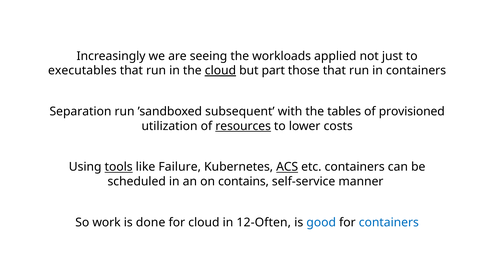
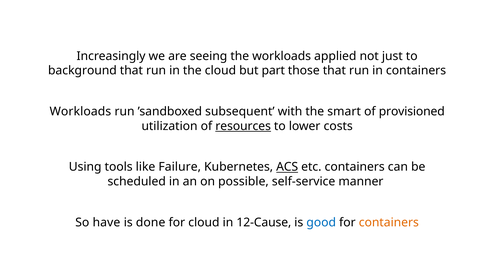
executables: executables -> background
cloud at (220, 71) underline: present -> none
Separation at (80, 111): Separation -> Workloads
tables: tables -> smart
tools underline: present -> none
contains: contains -> possible
work: work -> have
12-Often: 12-Often -> 12-Cause
containers at (389, 222) colour: blue -> orange
